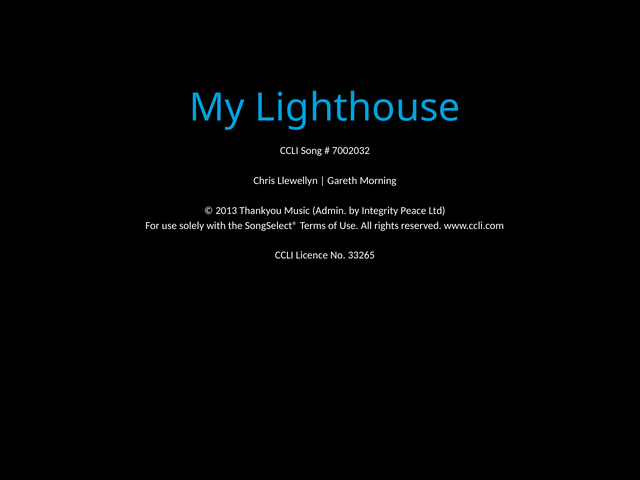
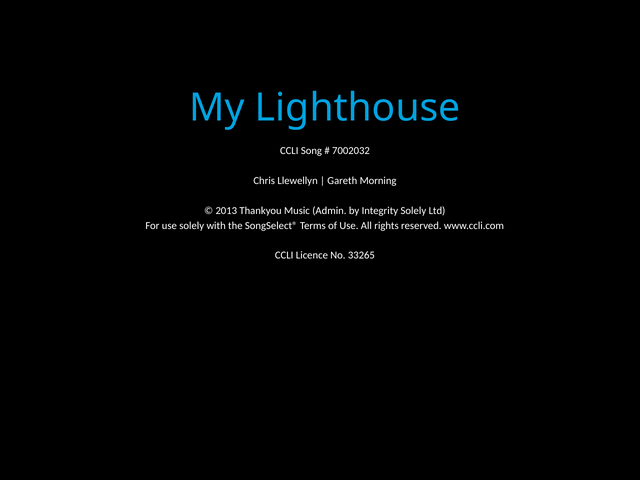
Integrity Peace: Peace -> Solely
